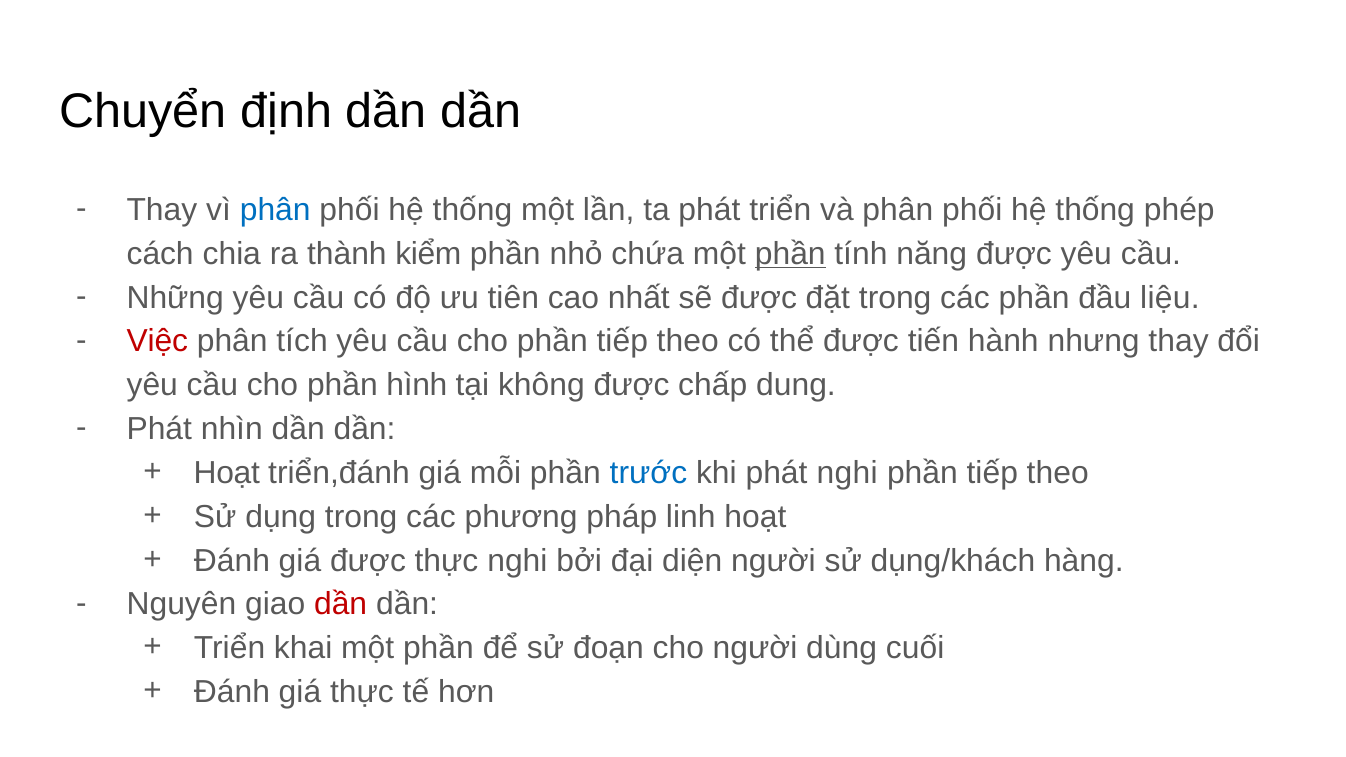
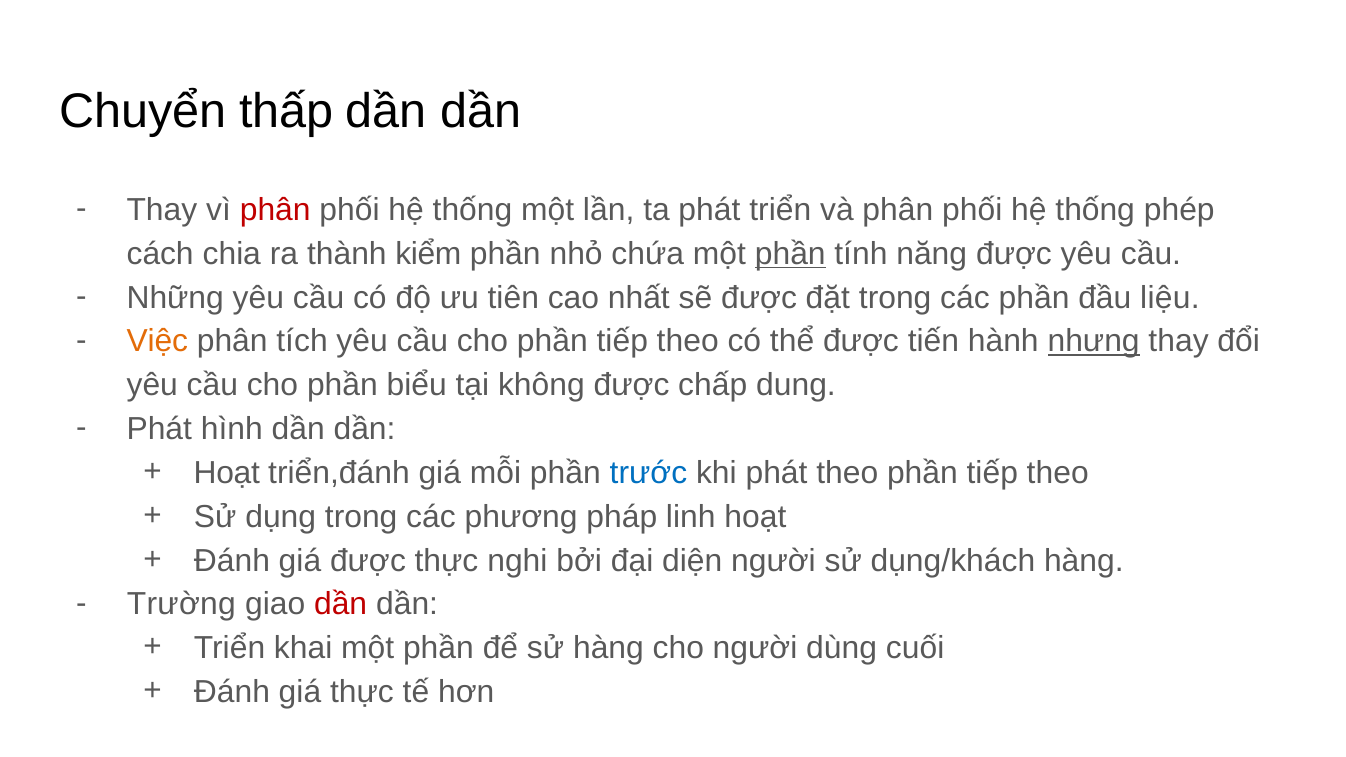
định: định -> thấp
phân at (275, 210) colour: blue -> red
Việc colour: red -> orange
nhưng underline: none -> present
hình: hình -> biểu
nhìn: nhìn -> hình
phát nghi: nghi -> theo
Nguyên: Nguyên -> Trường
sử đoạn: đoạn -> hàng
